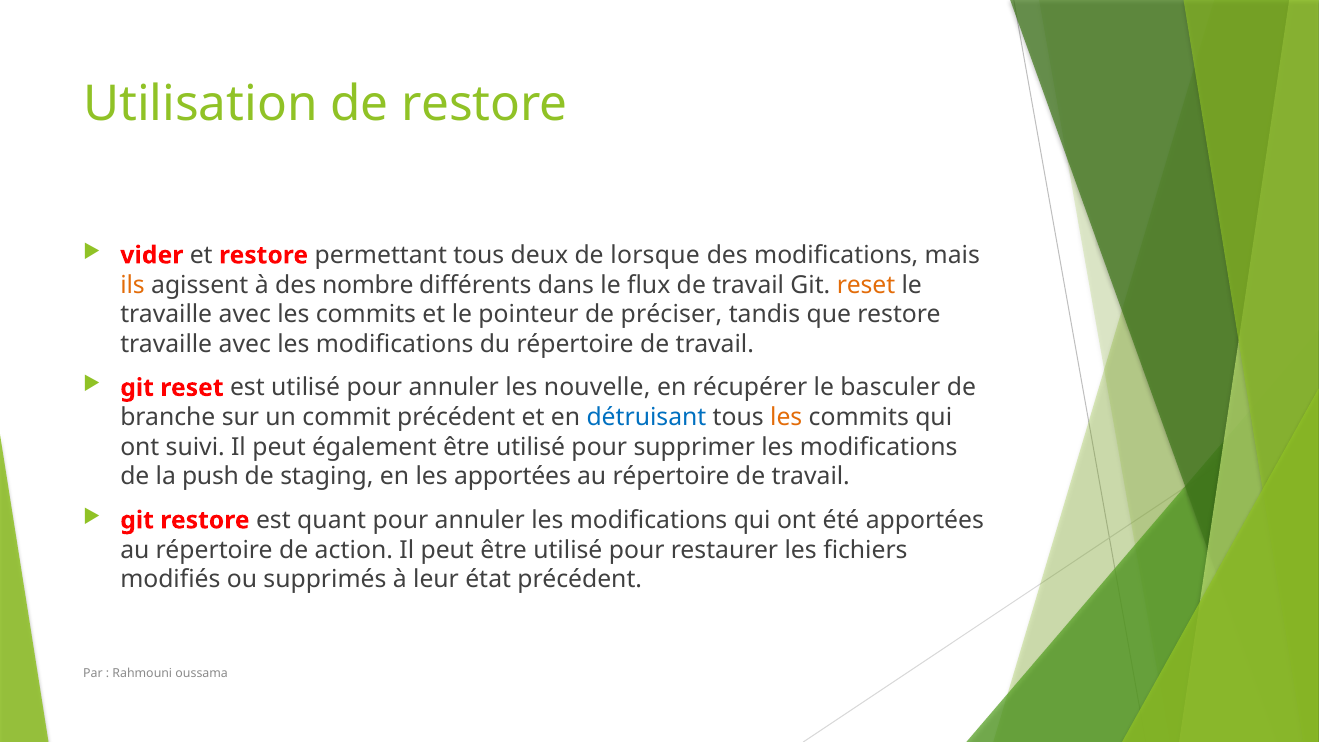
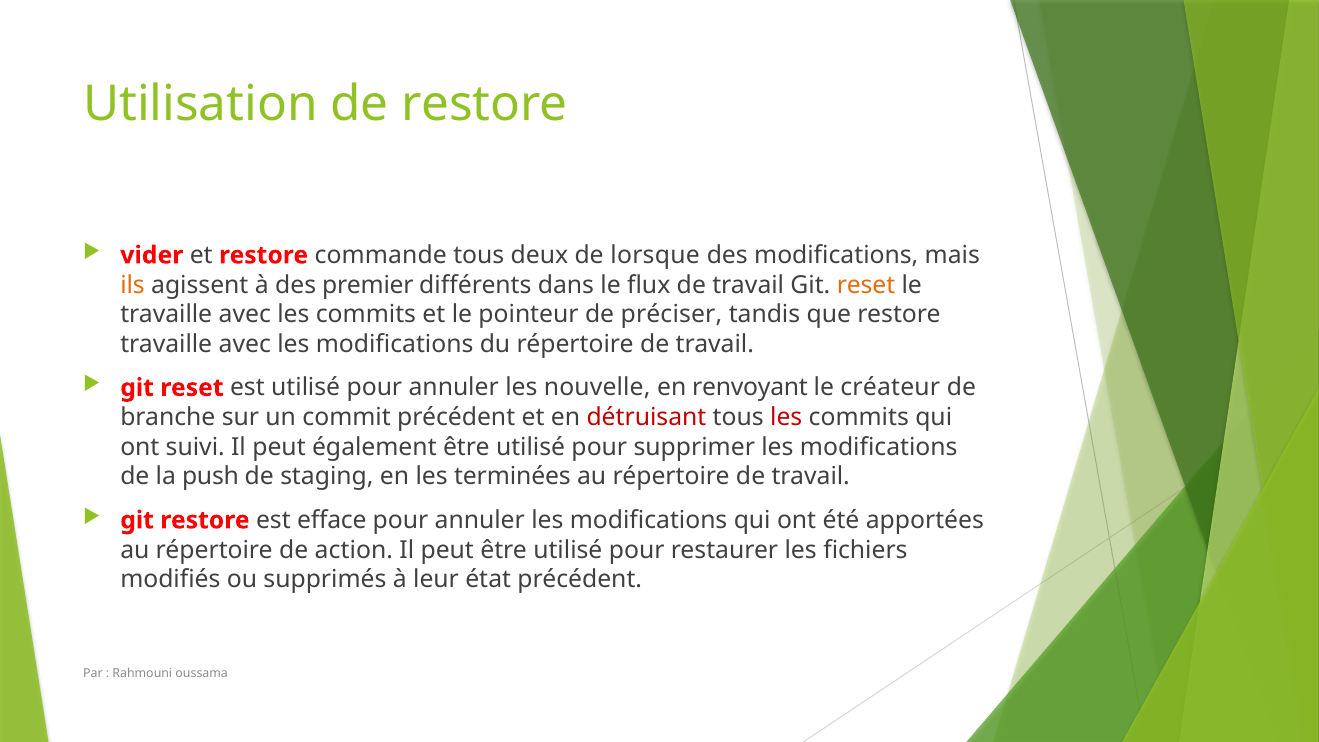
permettant: permettant -> commande
nombre: nombre -> premier
récupérer: récupérer -> renvoyant
basculer: basculer -> créateur
détruisant colour: blue -> red
les at (786, 417) colour: orange -> red
les apportées: apportées -> terminées
quant: quant -> efface
